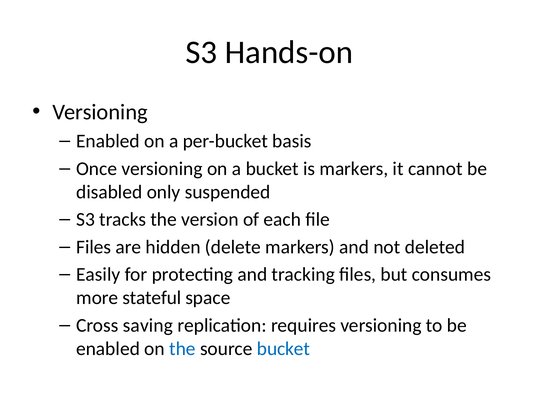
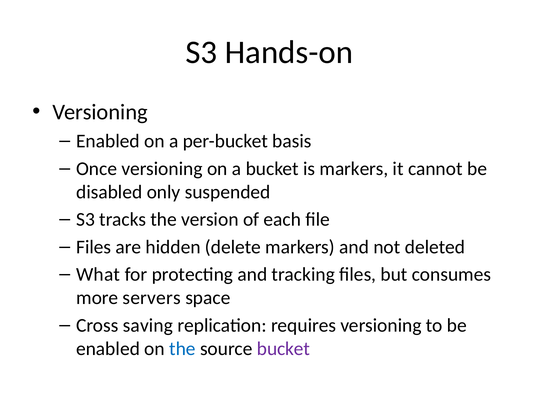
Easily: Easily -> What
stateful: stateful -> servers
bucket at (283, 349) colour: blue -> purple
